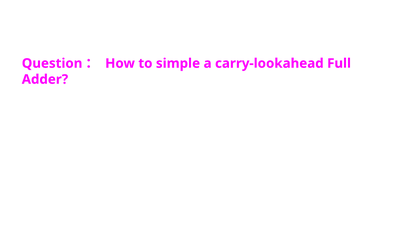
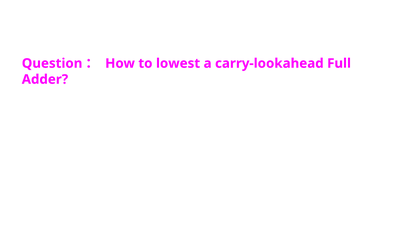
simple: simple -> lowest
